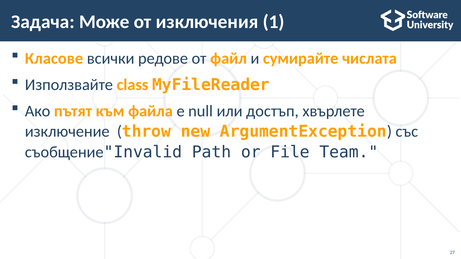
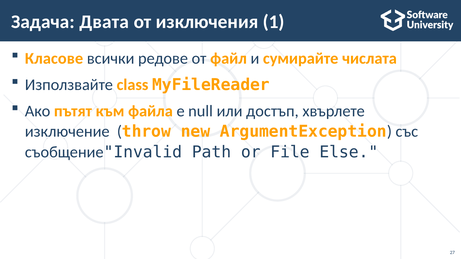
Може: Може -> Двата
Team: Team -> Else
